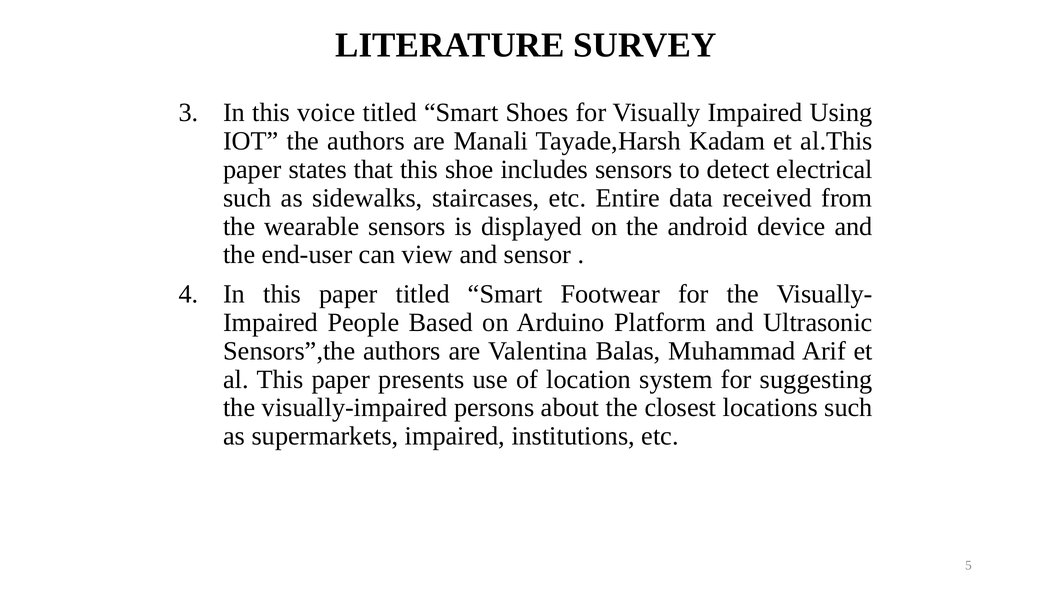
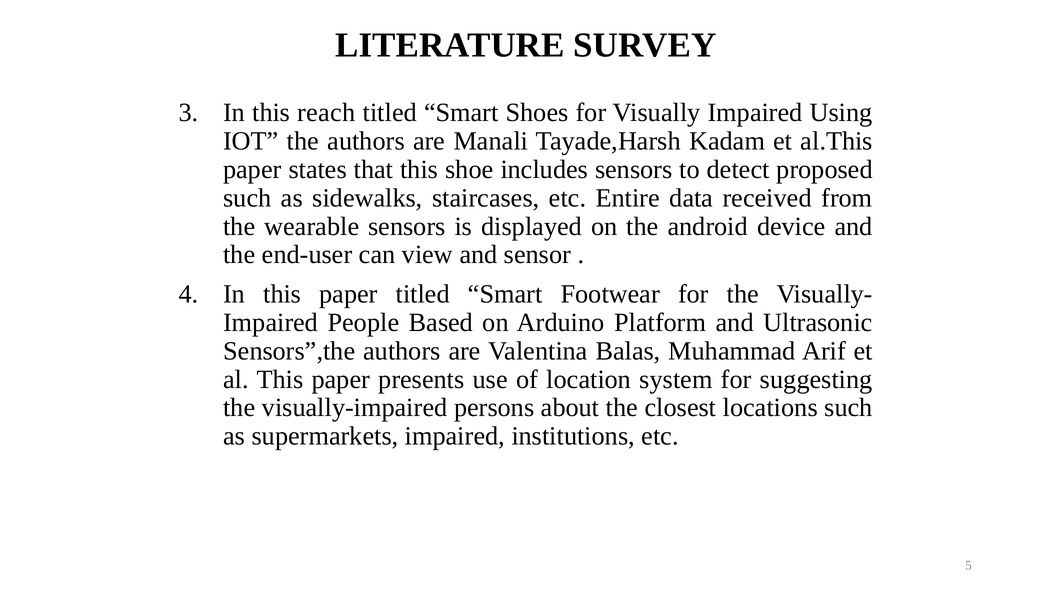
voice: voice -> reach
electrical: electrical -> proposed
